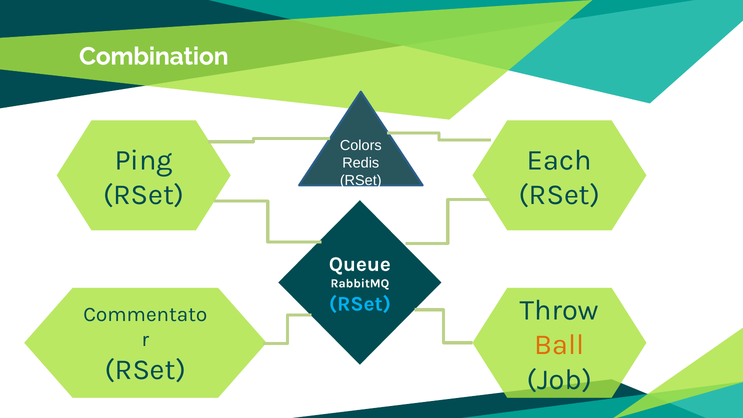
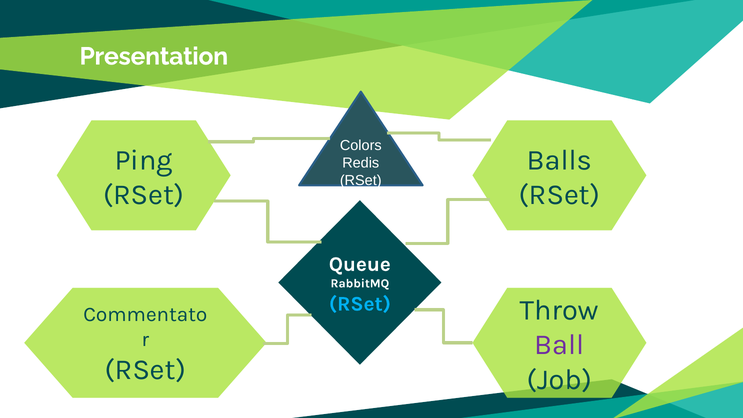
Combination: Combination -> Presentation
Each: Each -> Balls
Ball colour: orange -> purple
